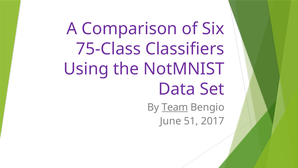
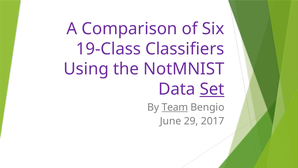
75-Class: 75-Class -> 19-Class
Set underline: none -> present
51: 51 -> 29
